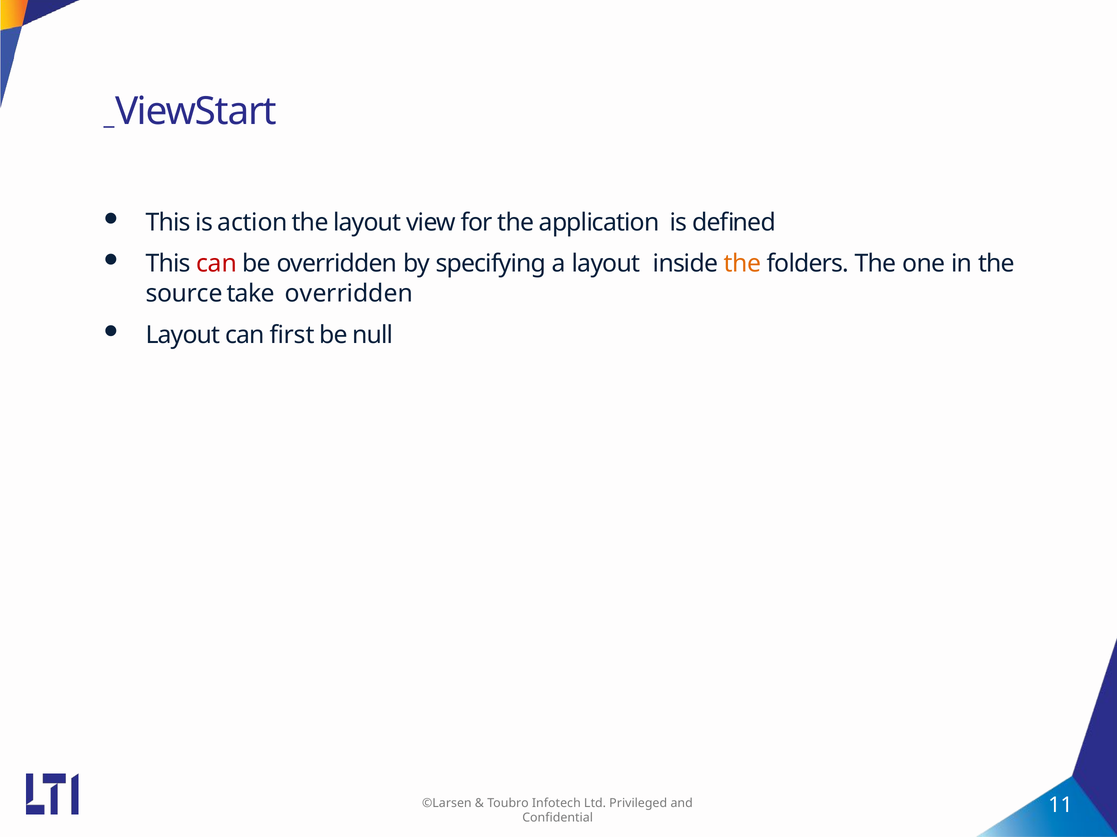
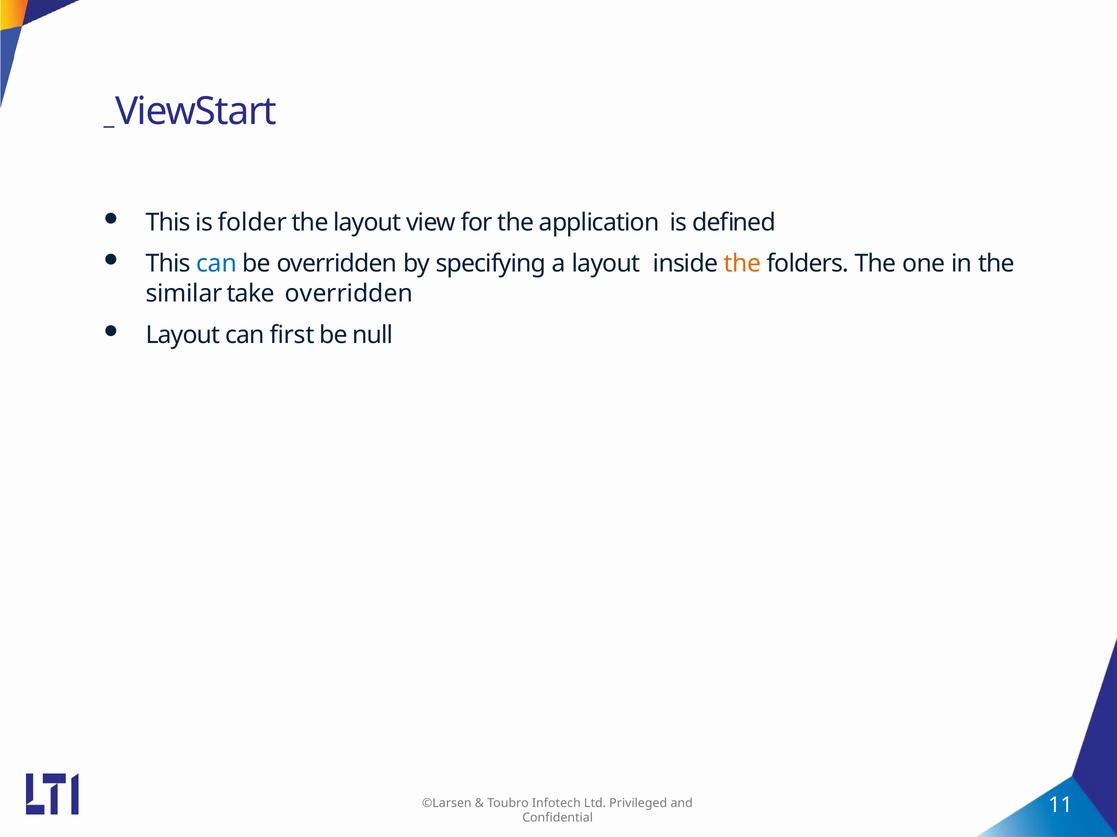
action: action -> folder
can at (217, 264) colour: red -> blue
source: source -> similar
